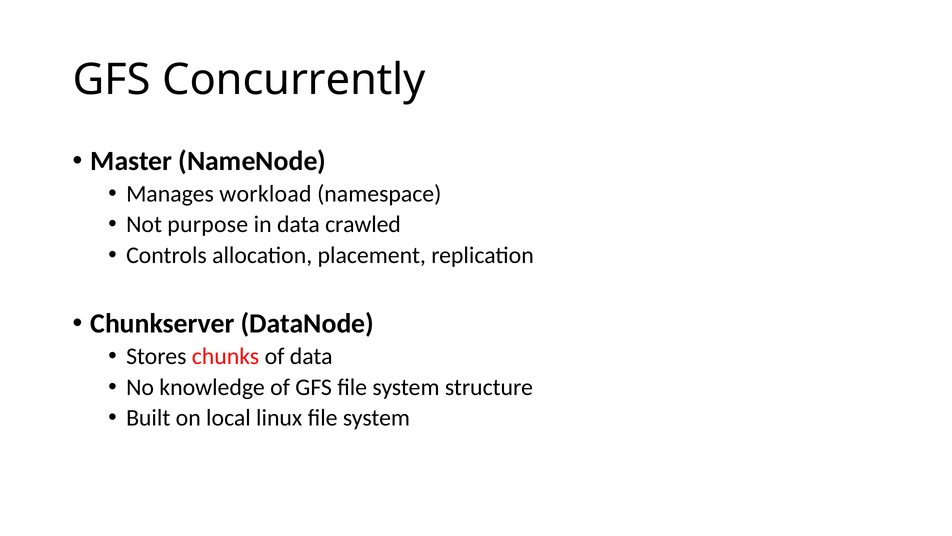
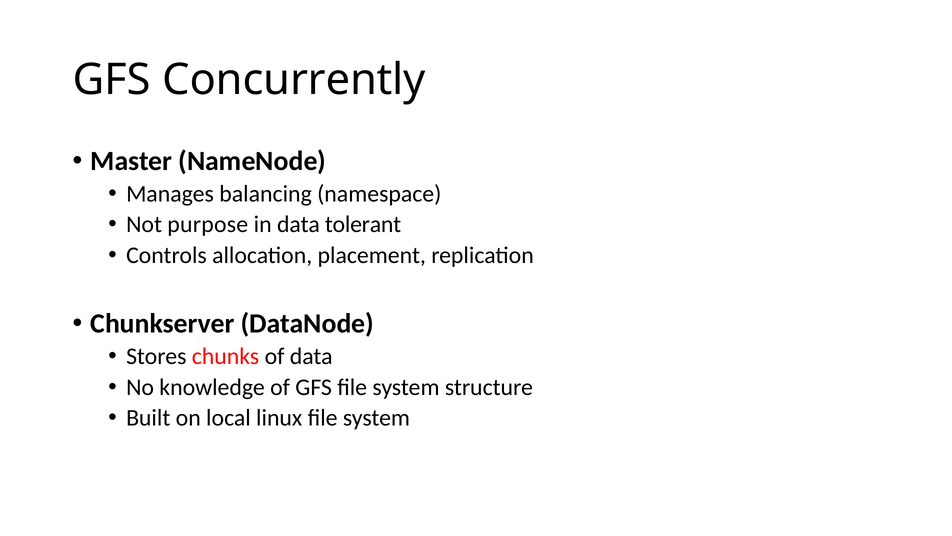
workload: workload -> balancing
crawled: crawled -> tolerant
